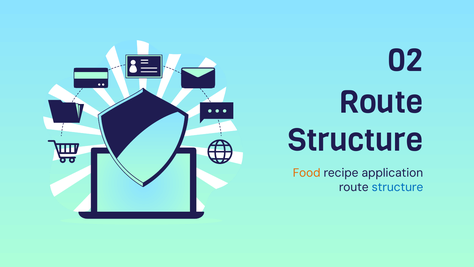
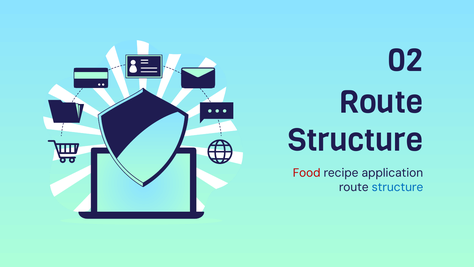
Food colour: orange -> red
